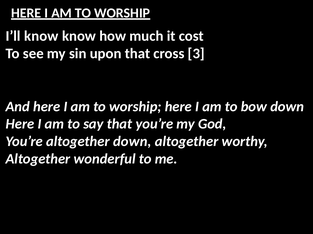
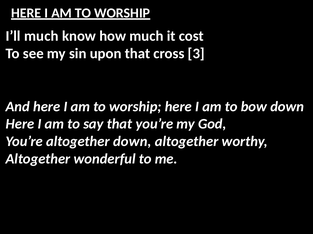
I’ll know: know -> much
